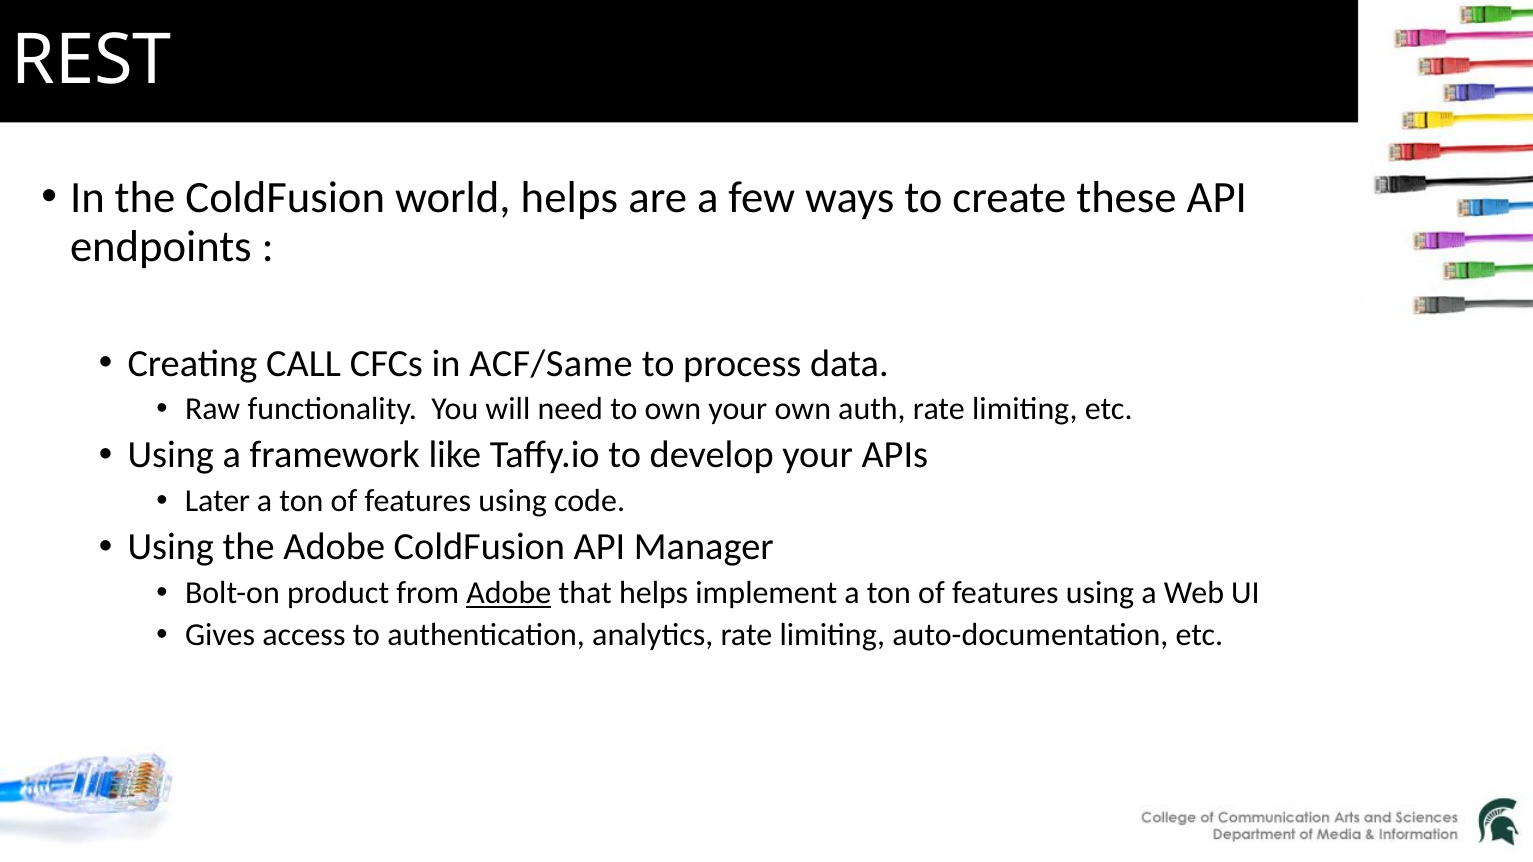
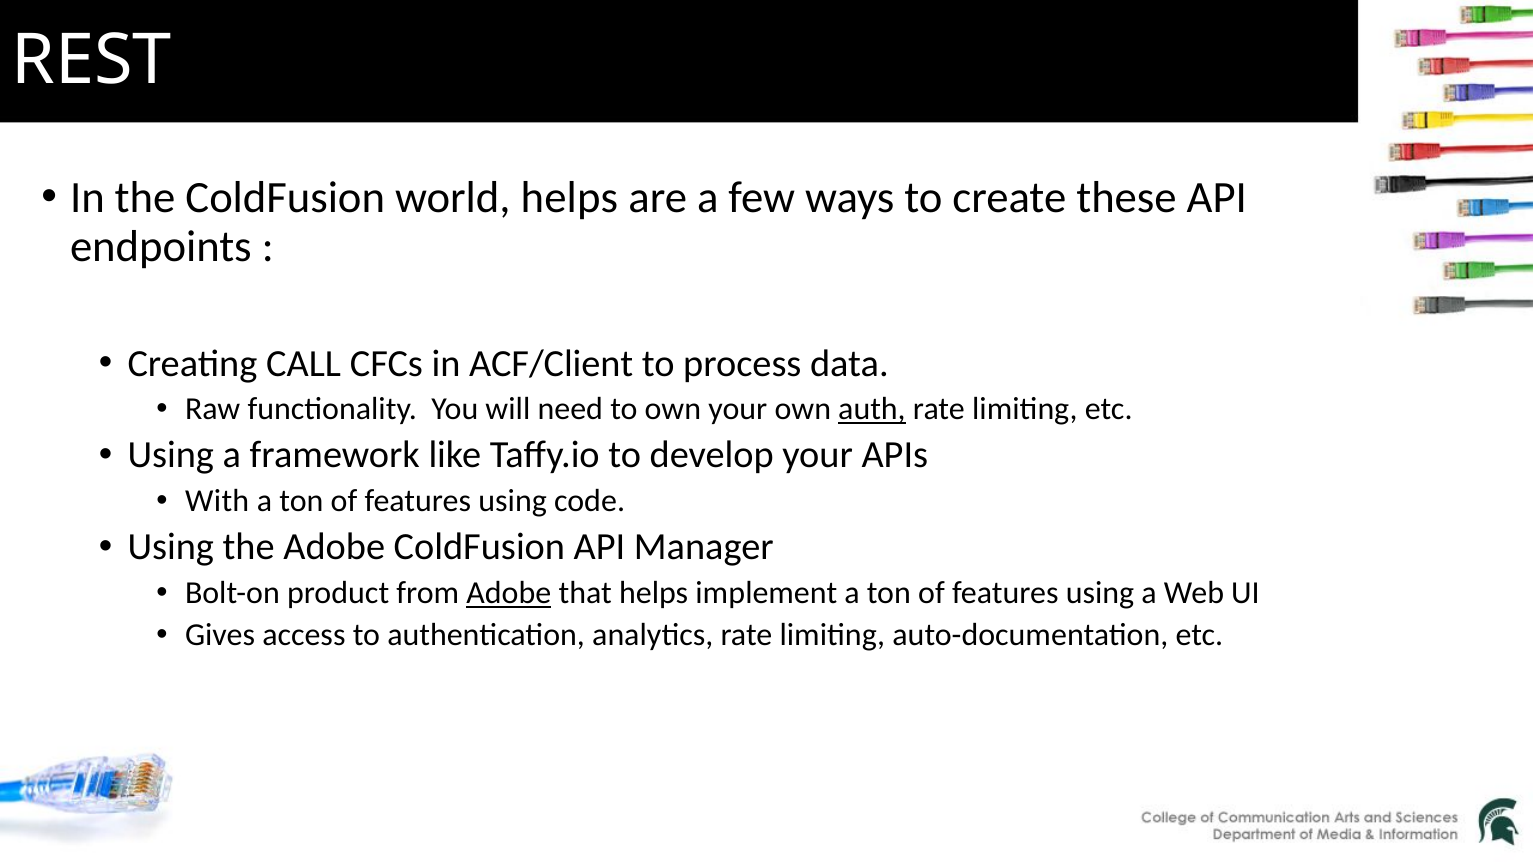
ACF/Same: ACF/Same -> ACF/Client
auth underline: none -> present
Later: Later -> With
